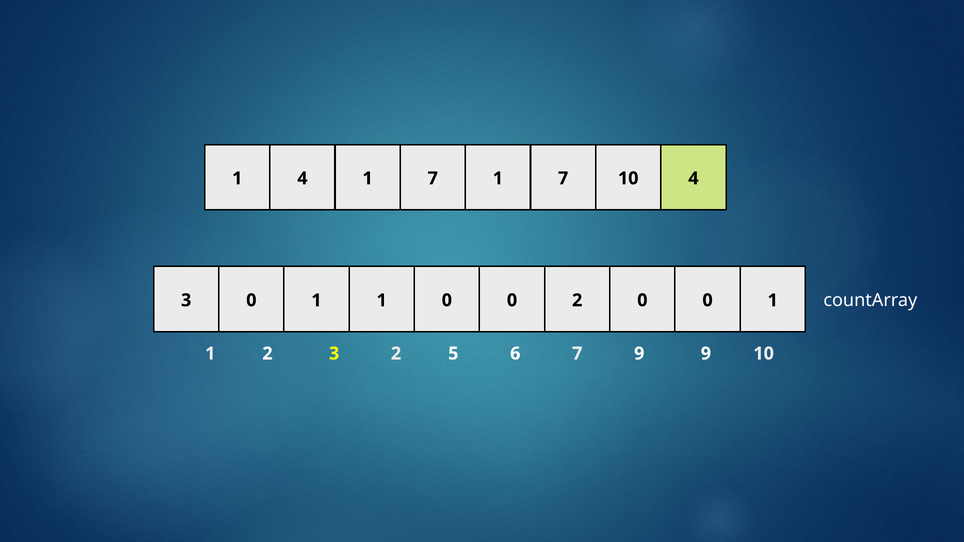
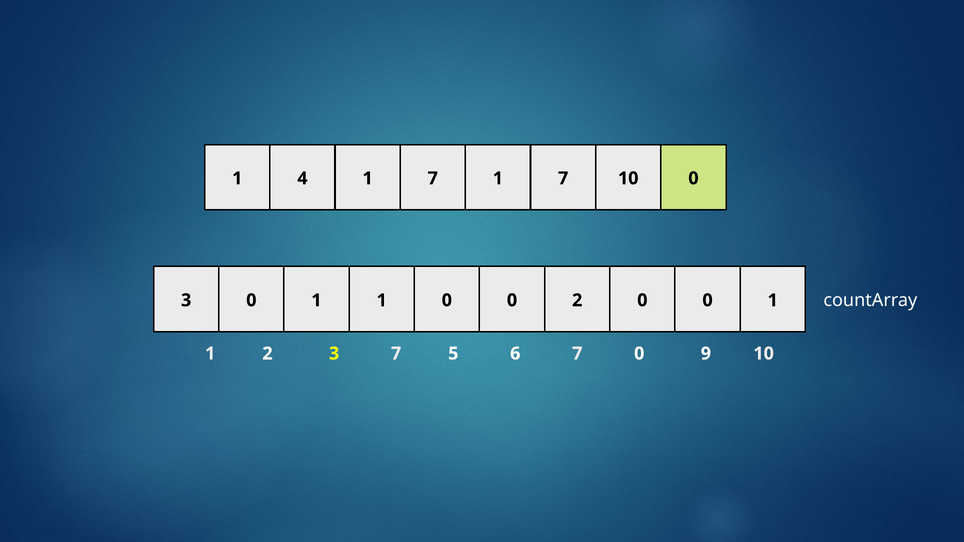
10 4: 4 -> 0
3 2: 2 -> 7
7 9: 9 -> 0
